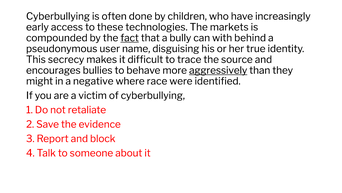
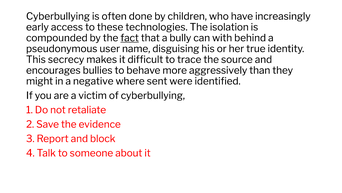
markets: markets -> isolation
aggressively underline: present -> none
race: race -> sent
